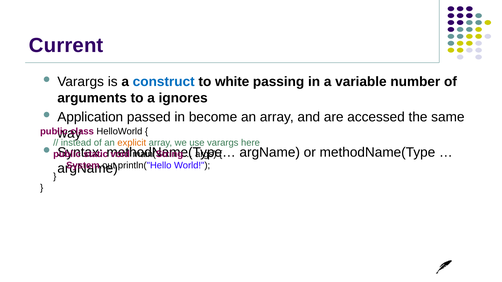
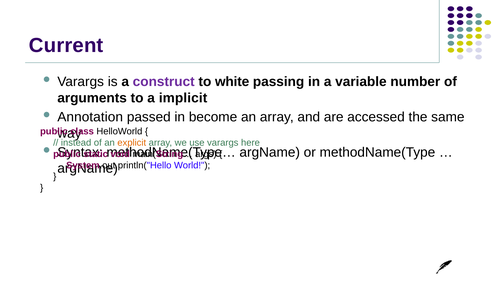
construct colour: blue -> purple
ignores: ignores -> implicit
Application: Application -> Annotation
